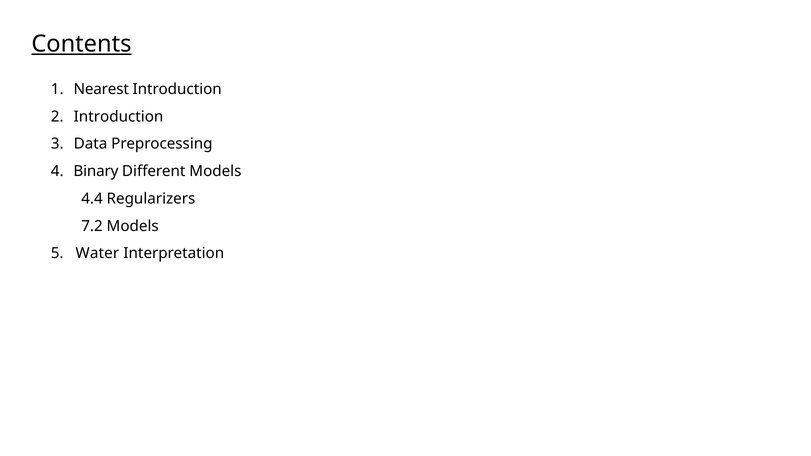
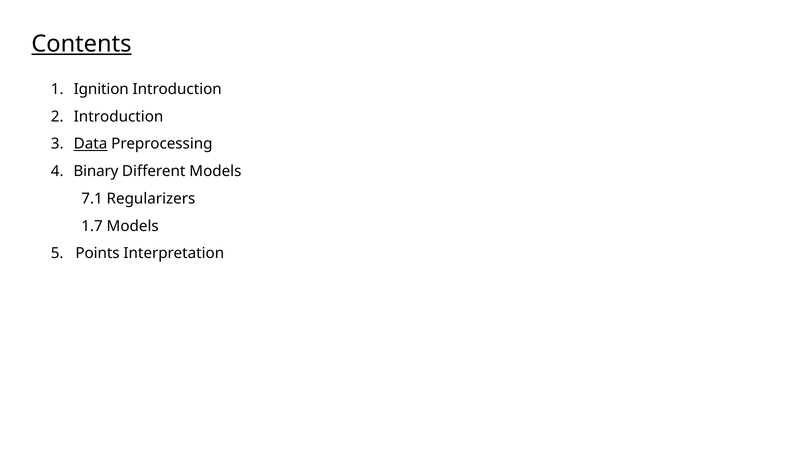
Nearest: Nearest -> Ignition
Data underline: none -> present
4.4: 4.4 -> 7.1
7.2: 7.2 -> 1.7
Water: Water -> Points
